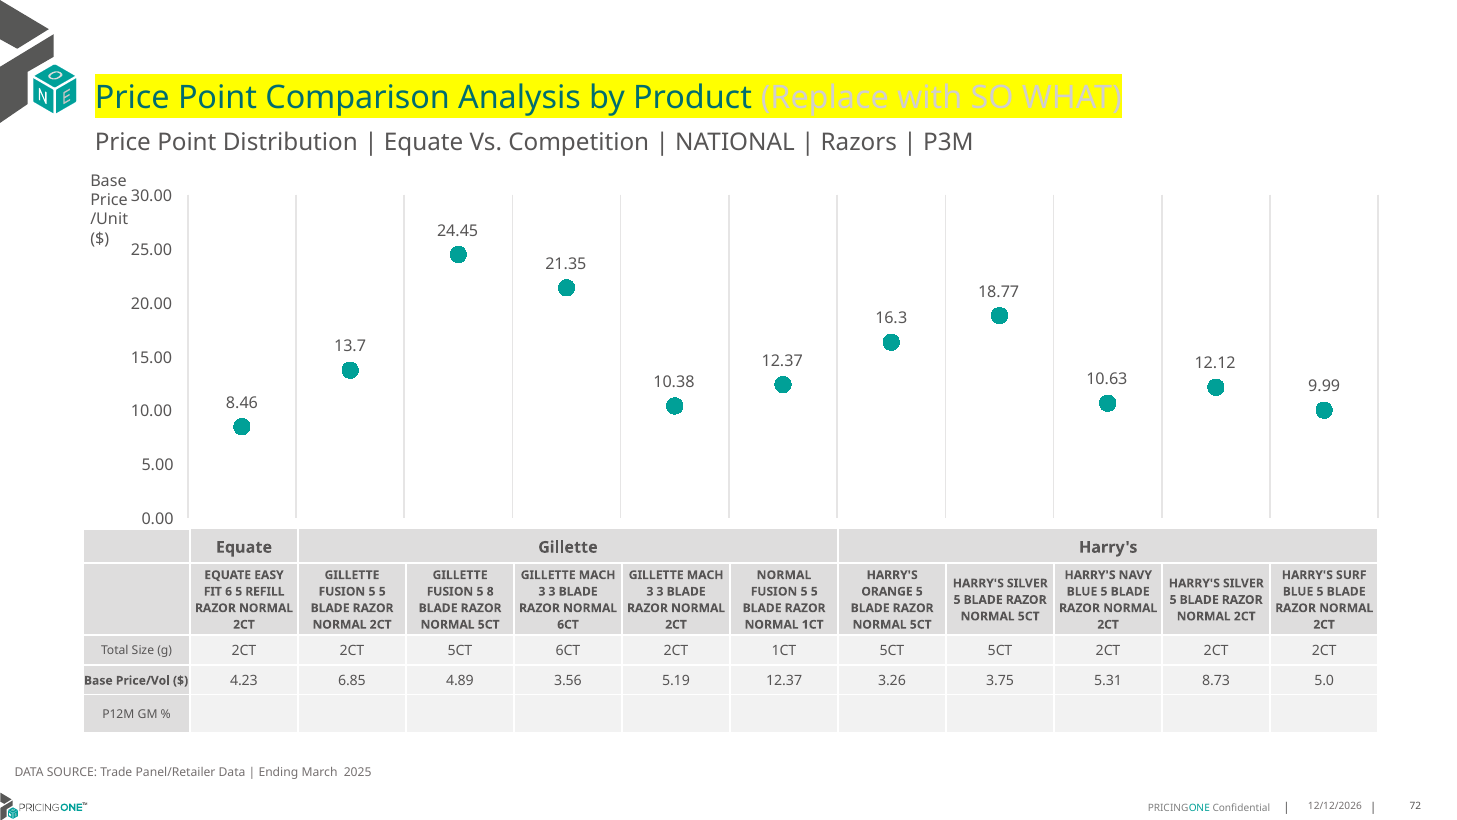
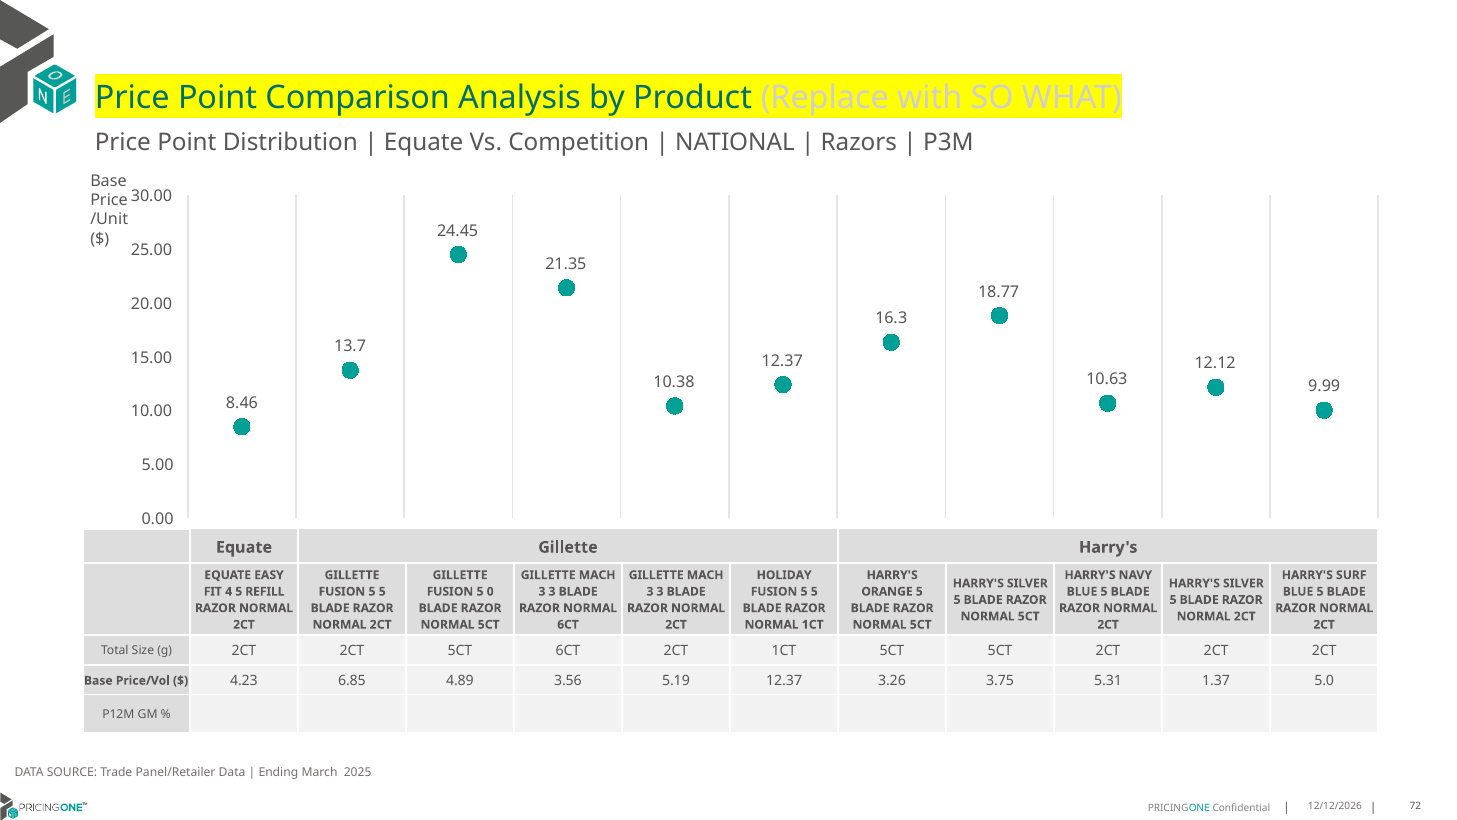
NORMAL at (784, 575): NORMAL -> HOLIDAY
6: 6 -> 4
8: 8 -> 0
8.73: 8.73 -> 1.37
